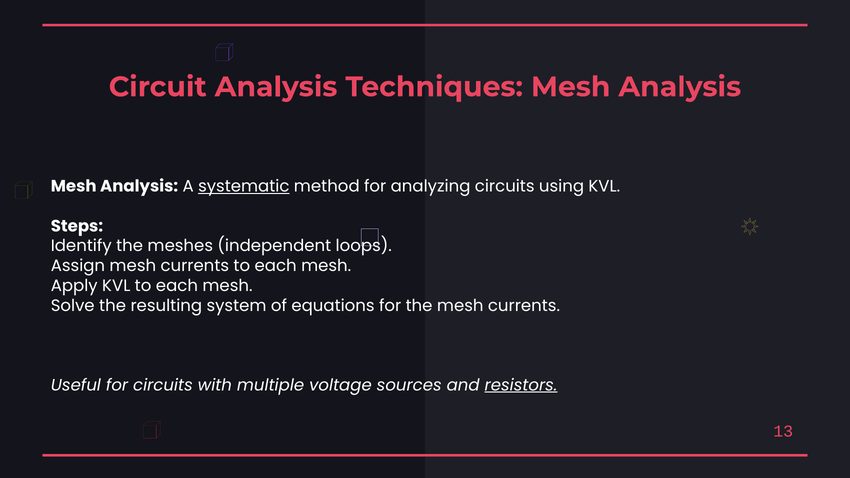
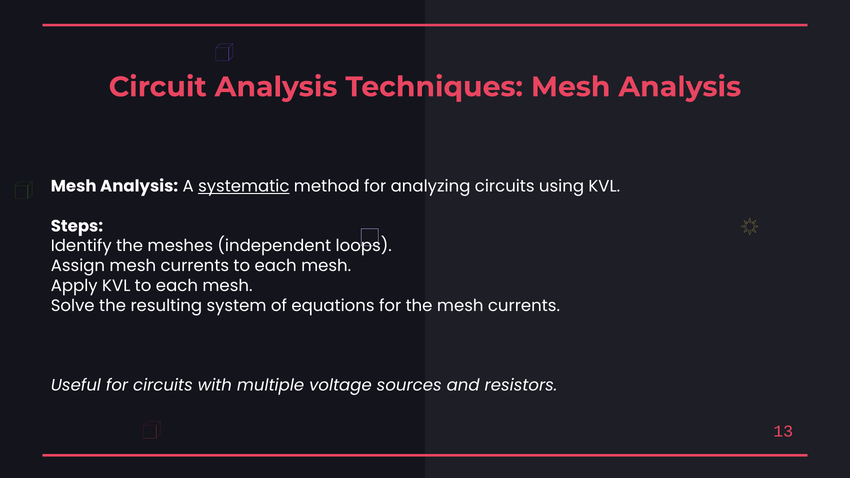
resistors underline: present -> none
